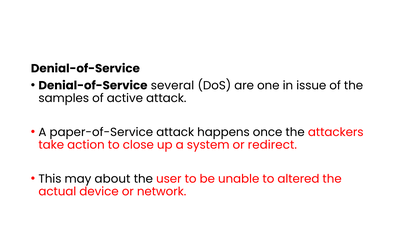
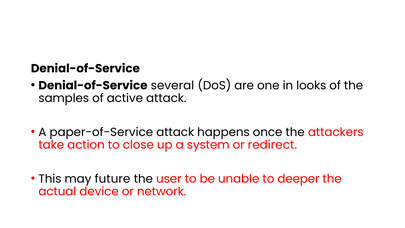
issue: issue -> looks
about: about -> future
altered: altered -> deeper
